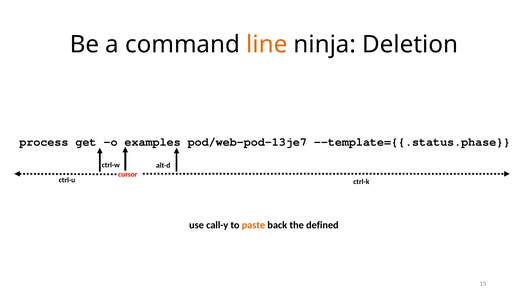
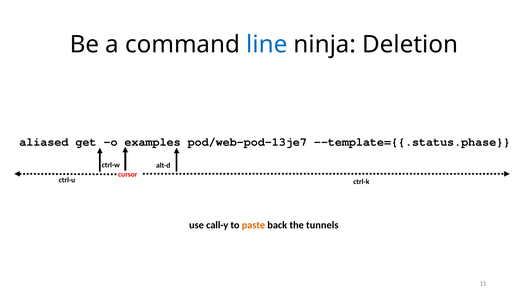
line colour: orange -> blue
process: process -> aliased
defined: defined -> tunnels
